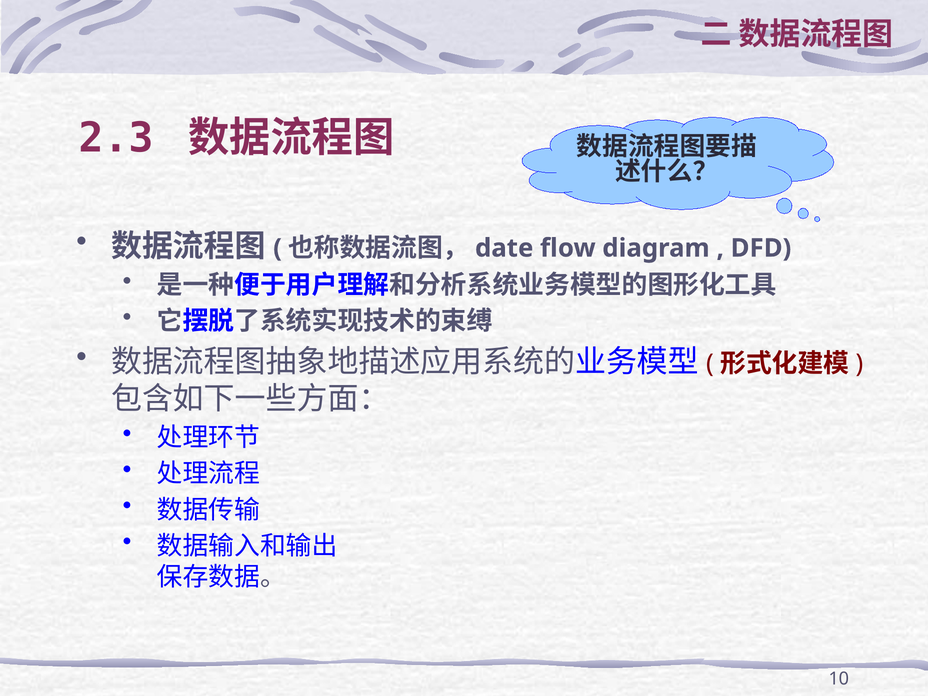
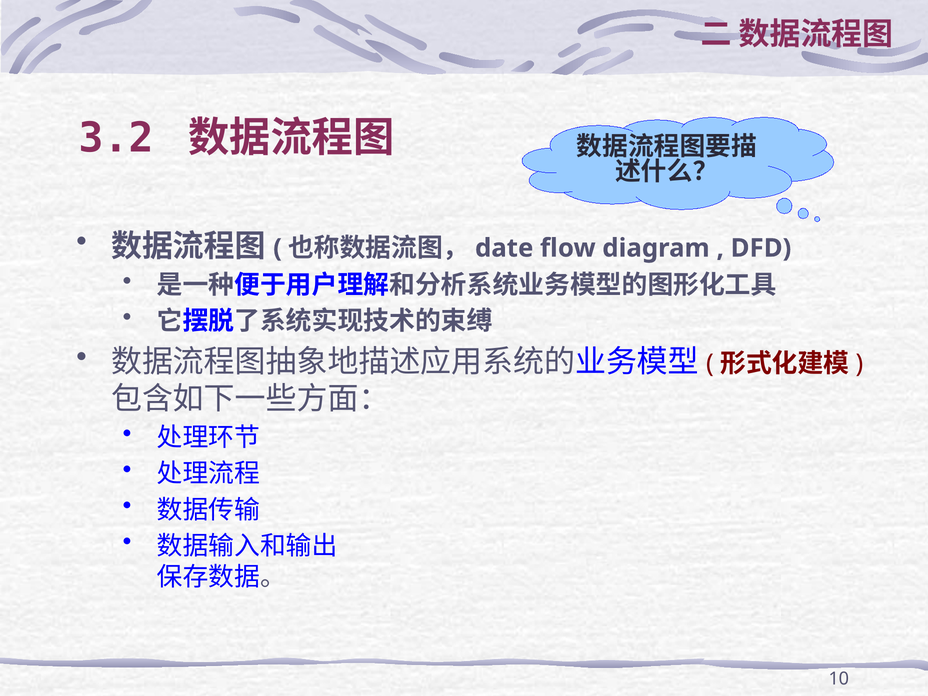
2.3: 2.3 -> 3.2
